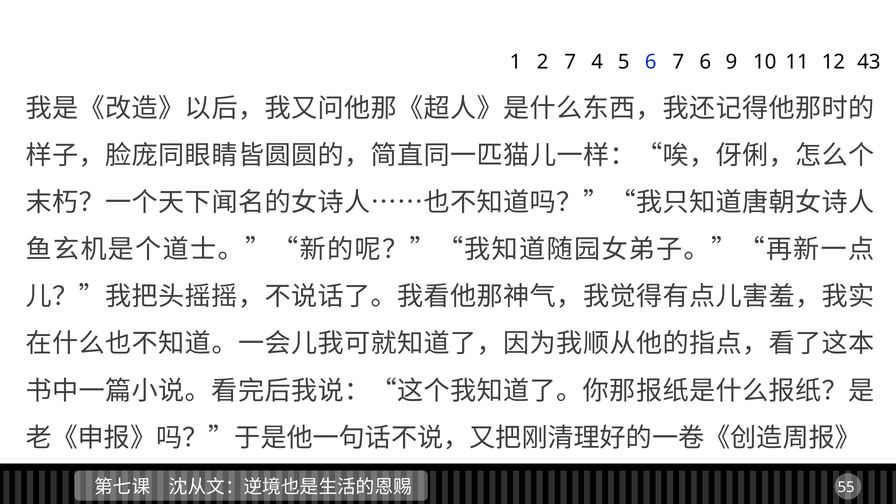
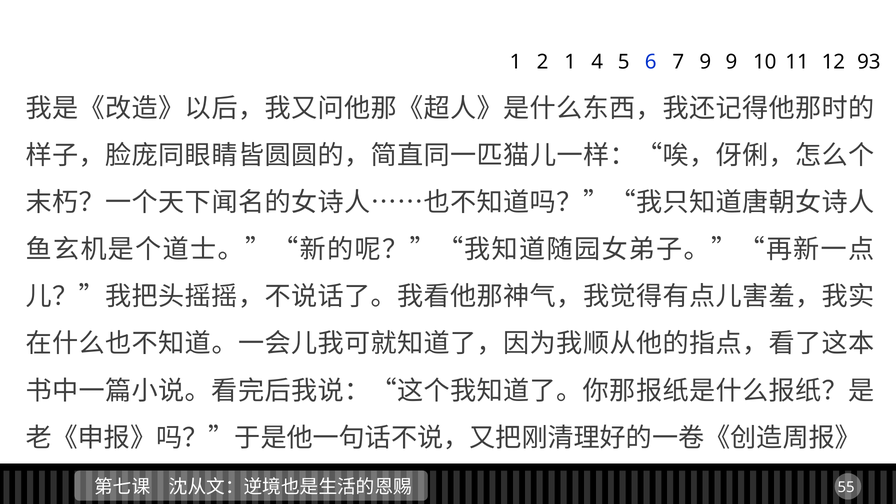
2 7: 7 -> 1
7 6: 6 -> 9
43: 43 -> 93
